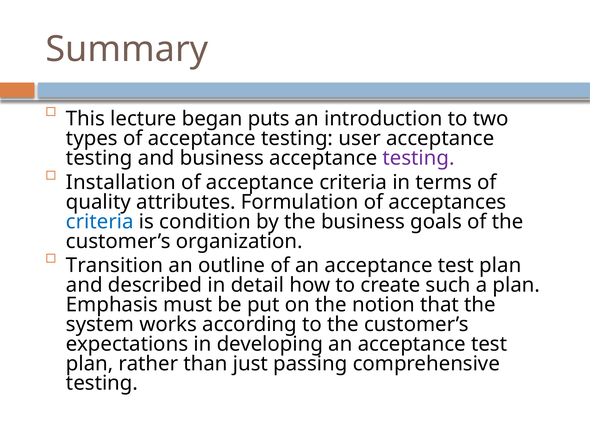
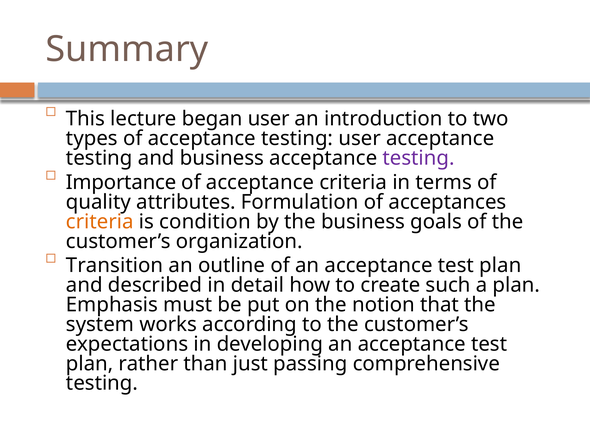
began puts: puts -> user
Installation: Installation -> Importance
criteria at (100, 222) colour: blue -> orange
